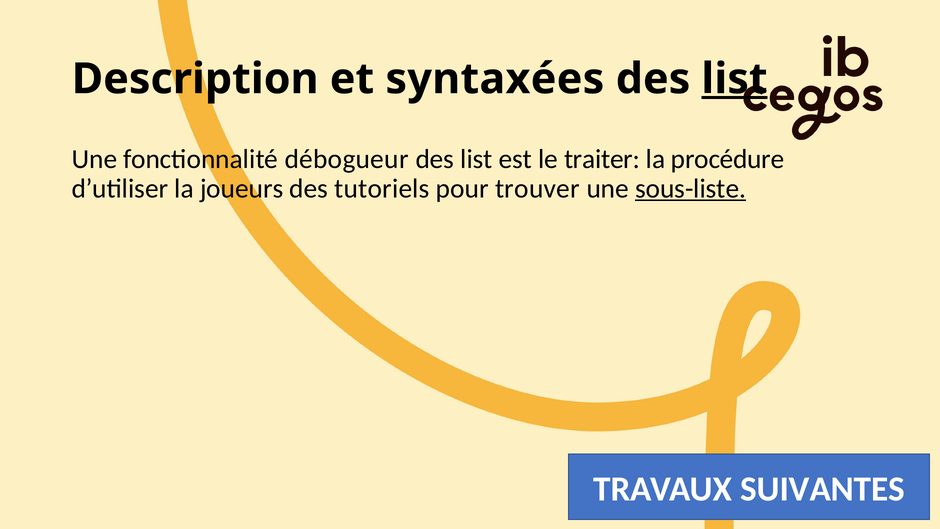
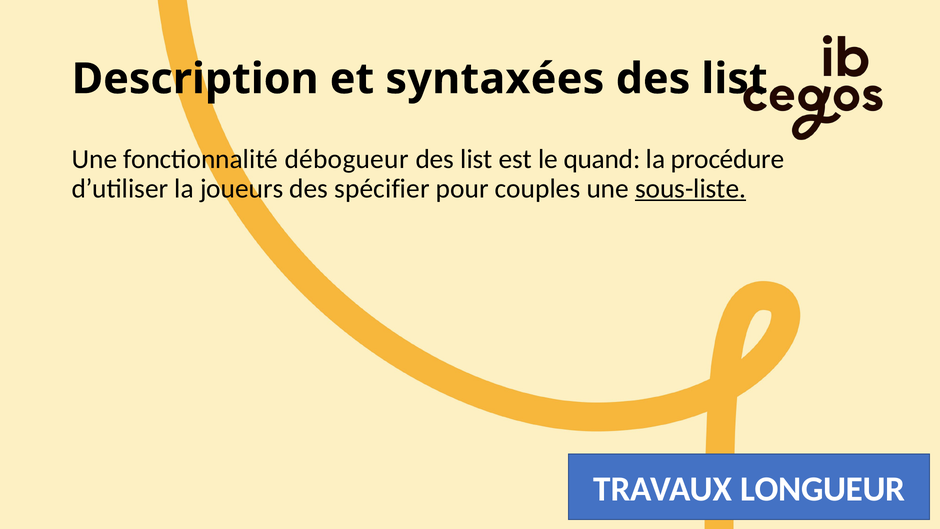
list at (735, 79) underline: present -> none
traiter: traiter -> quand
tutoriels: tutoriels -> spécifier
trouver: trouver -> couples
SUIVANTES: SUIVANTES -> LONGUEUR
